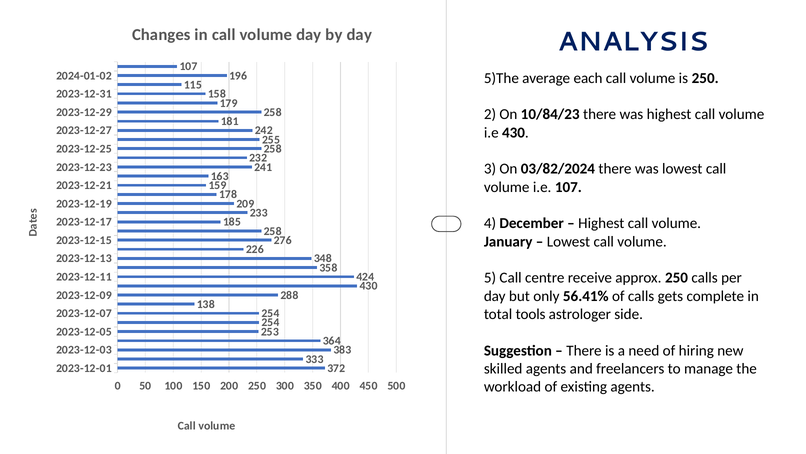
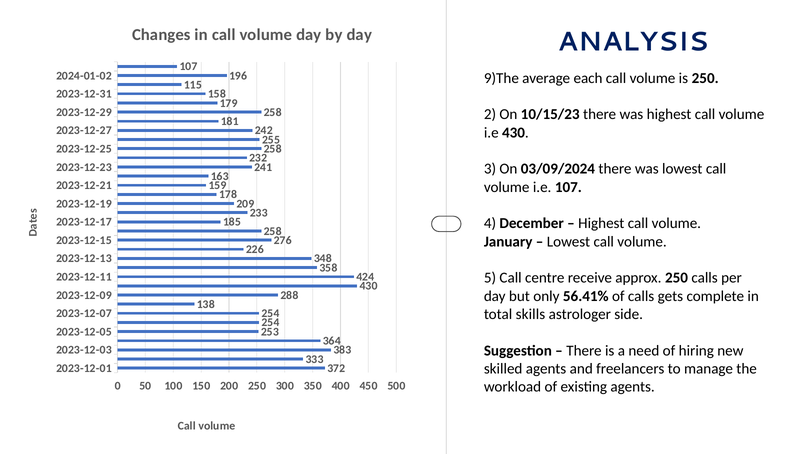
5)The: 5)The -> 9)The
10/84/23: 10/84/23 -> 10/15/23
03/82/2024: 03/82/2024 -> 03/09/2024
tools: tools -> skills
